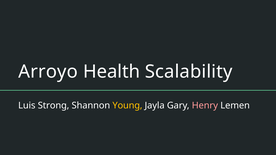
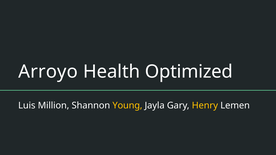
Scalability: Scalability -> Optimized
Strong: Strong -> Million
Henry colour: pink -> yellow
